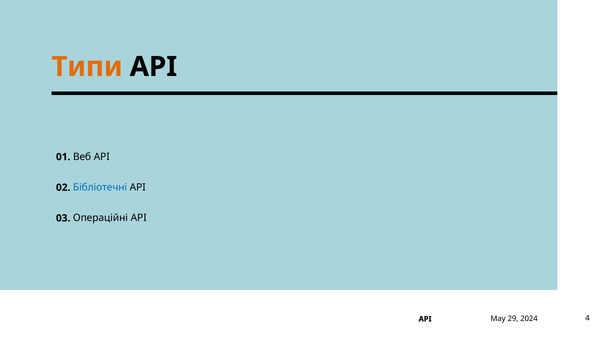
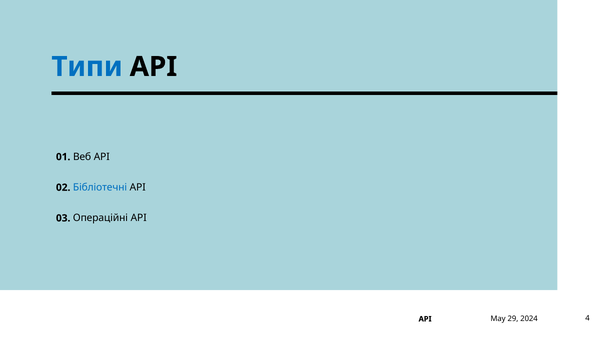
Типи colour: orange -> blue
